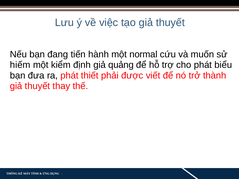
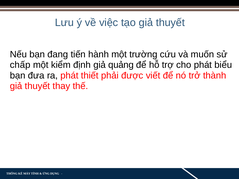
normal: normal -> trường
hiếm: hiếm -> chấp
